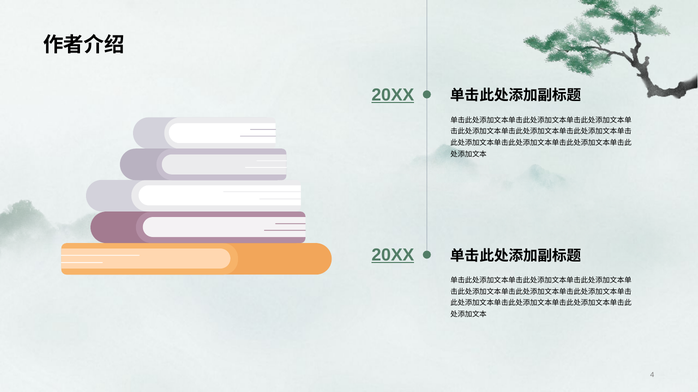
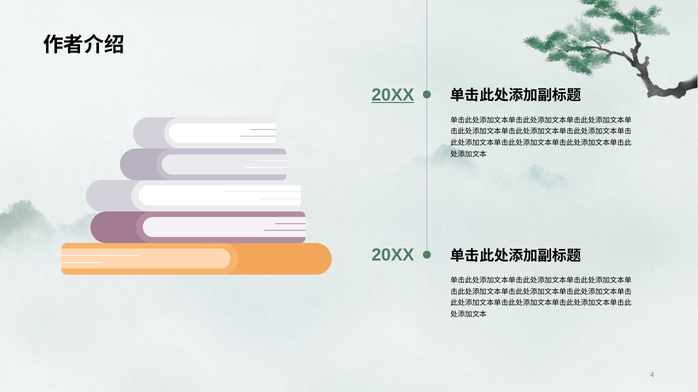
20XX at (393, 256) underline: present -> none
